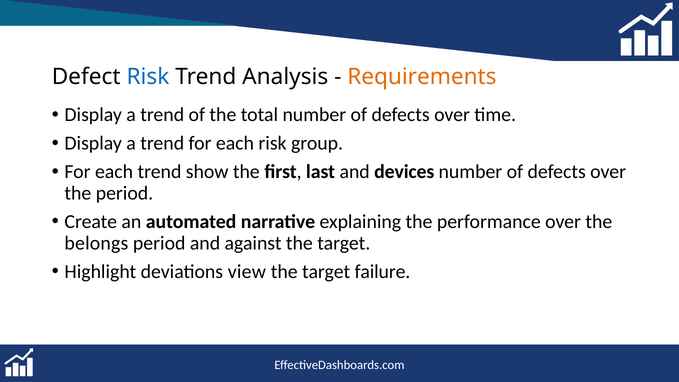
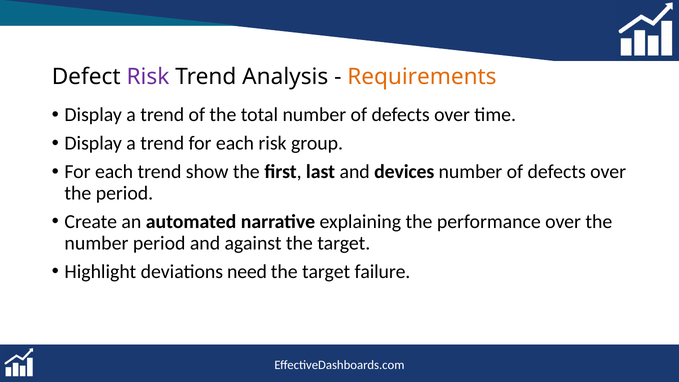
Risk at (148, 77) colour: blue -> purple
belongs at (96, 243): belongs -> number
view: view -> need
